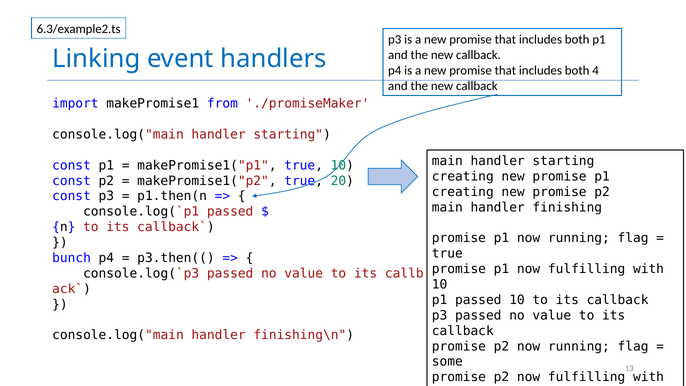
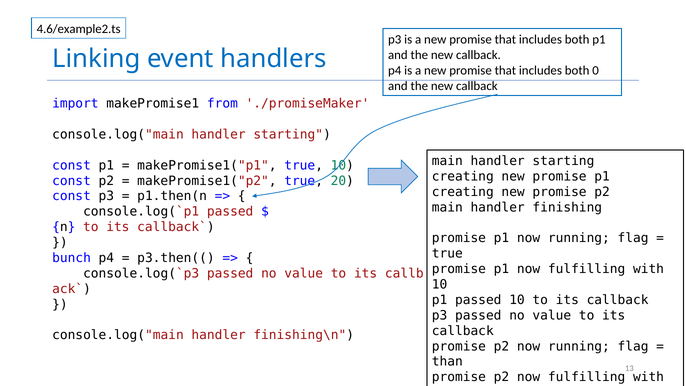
6.3/example2.ts: 6.3/example2.ts -> 4.6/example2.ts
4: 4 -> 0
some: some -> than
